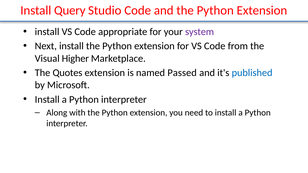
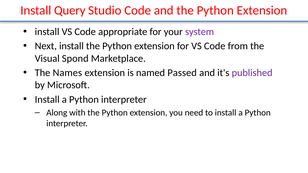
Higher: Higher -> Spond
Quotes: Quotes -> Names
published colour: blue -> purple
